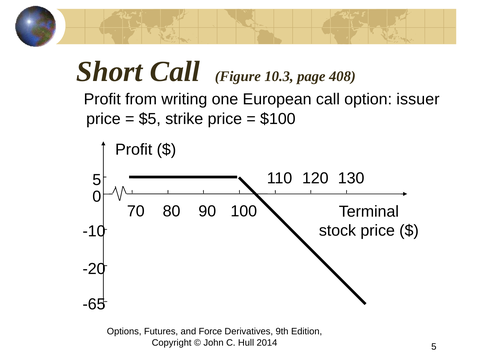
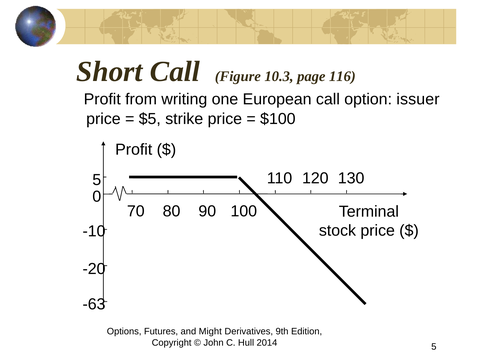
408: 408 -> 116
-65: -65 -> -63
Force: Force -> Might
